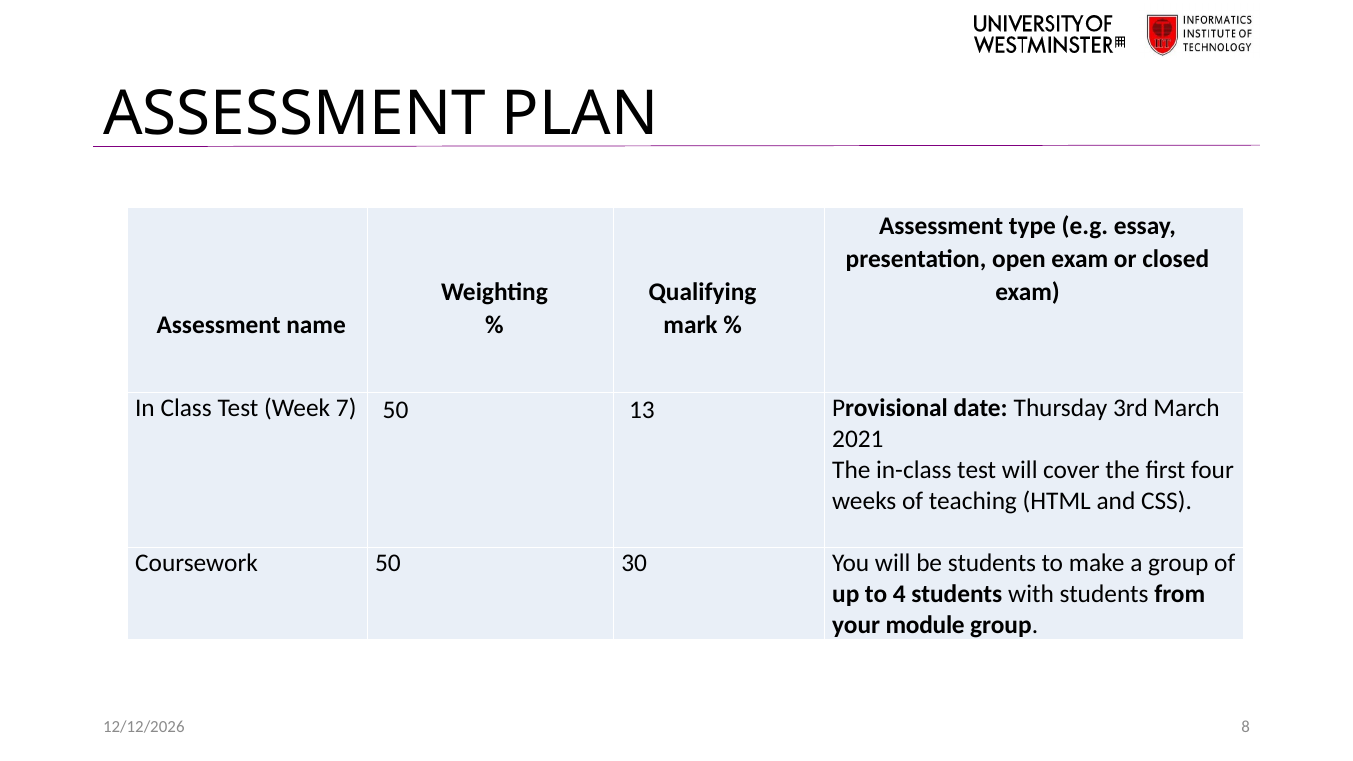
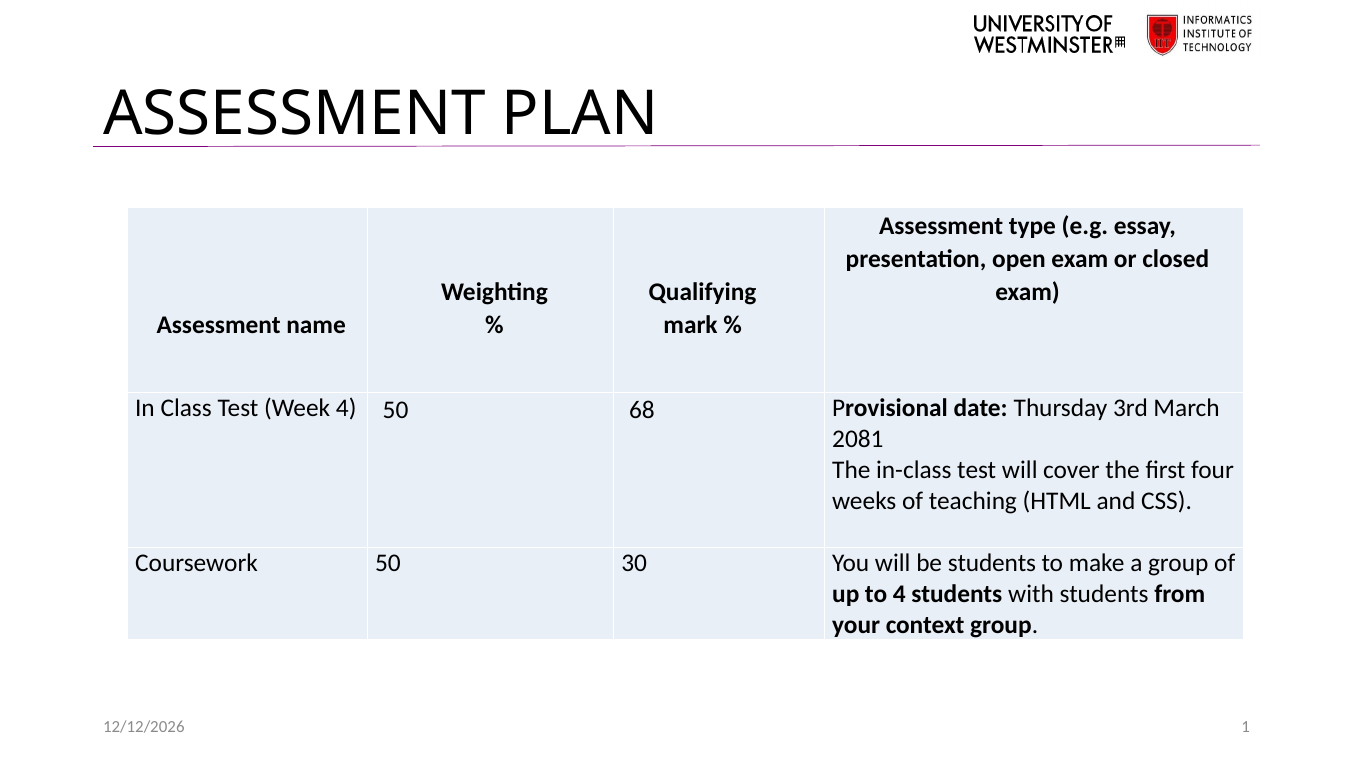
Week 7: 7 -> 4
13: 13 -> 68
2021: 2021 -> 2081
module: module -> context
8: 8 -> 1
